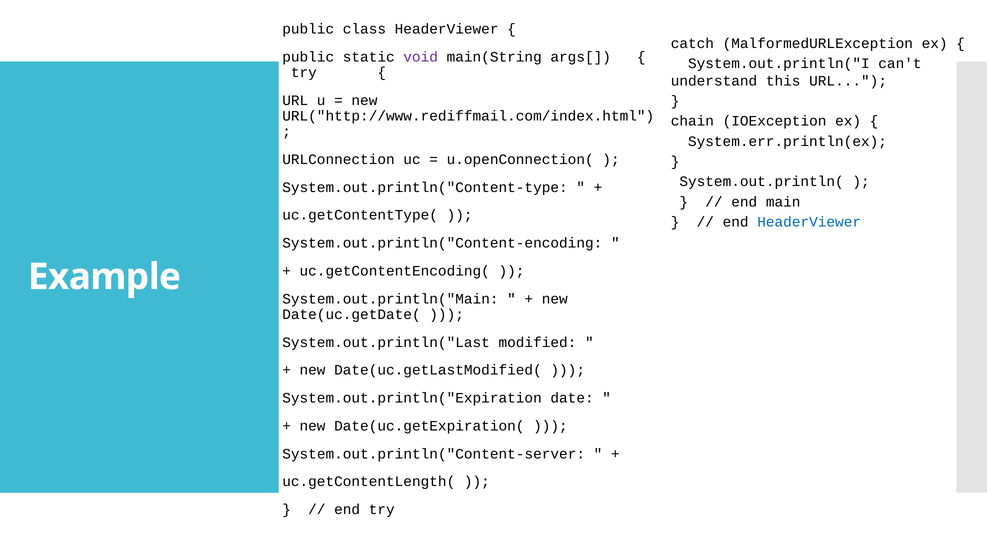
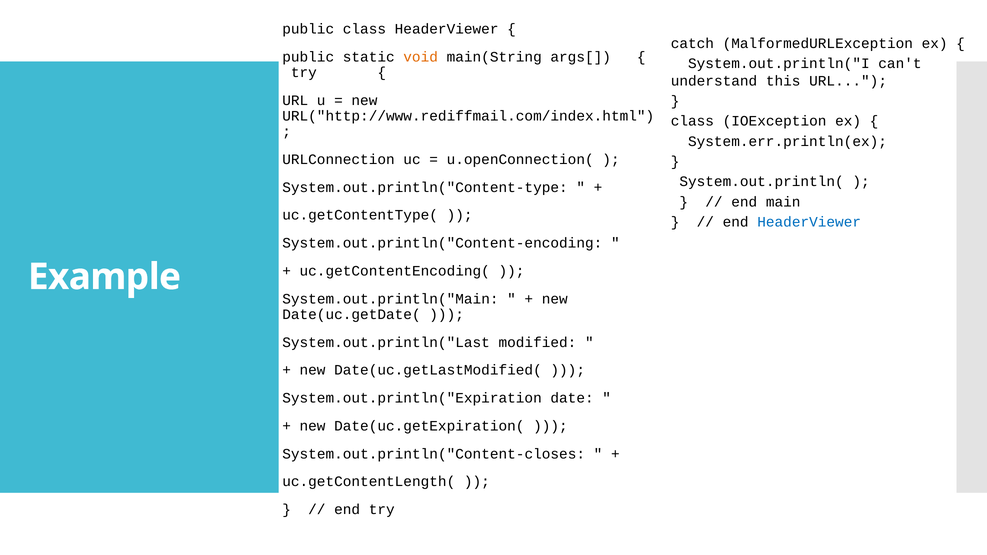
void colour: purple -> orange
chain at (692, 121): chain -> class
System.out.println("Content-server: System.out.println("Content-server -> System.out.println("Content-closes
